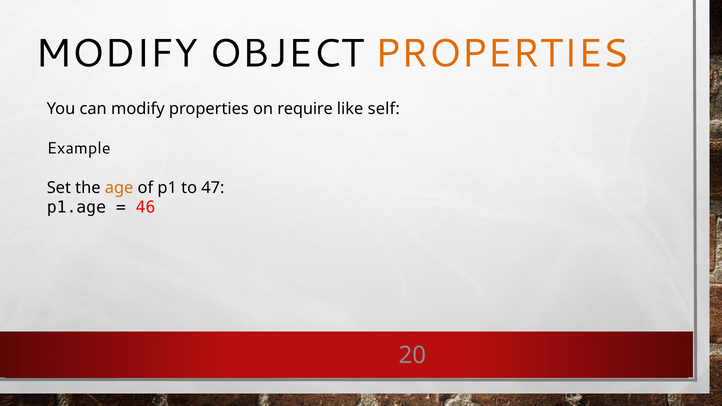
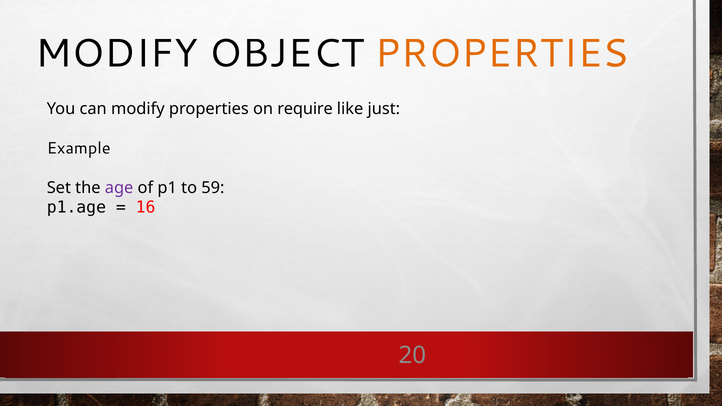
self: self -> just
age colour: orange -> purple
47: 47 -> 59
46: 46 -> 16
